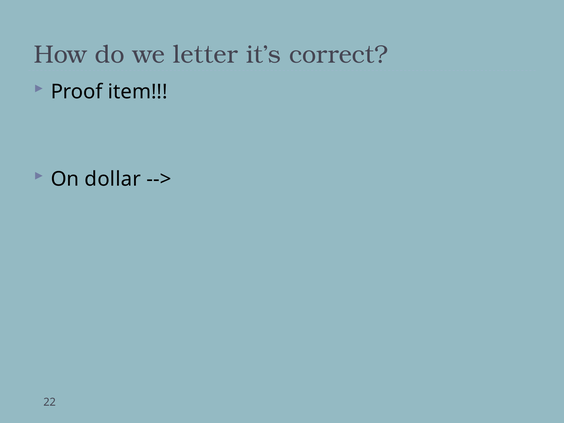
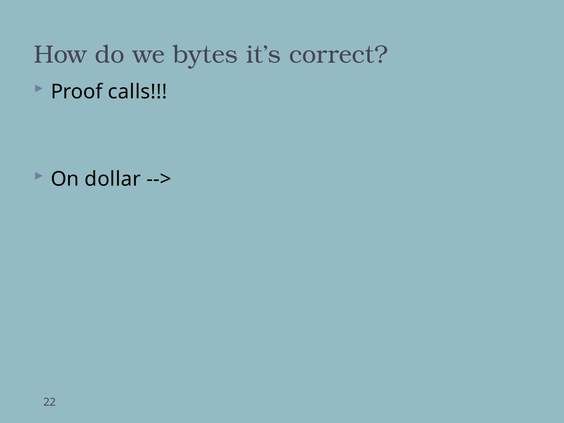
letter: letter -> bytes
item: item -> calls
